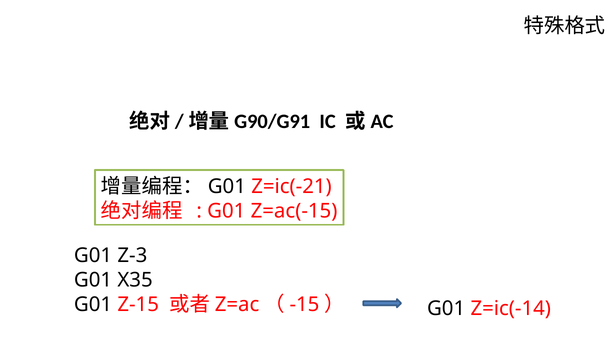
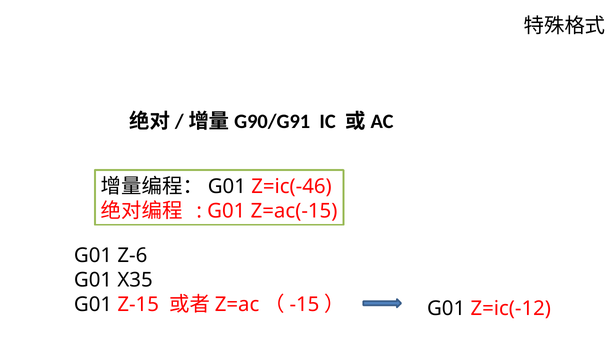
Z=ic(-21: Z=ic(-21 -> Z=ic(-46
Z-3: Z-3 -> Z-6
Z=ic(-14: Z=ic(-14 -> Z=ic(-12
